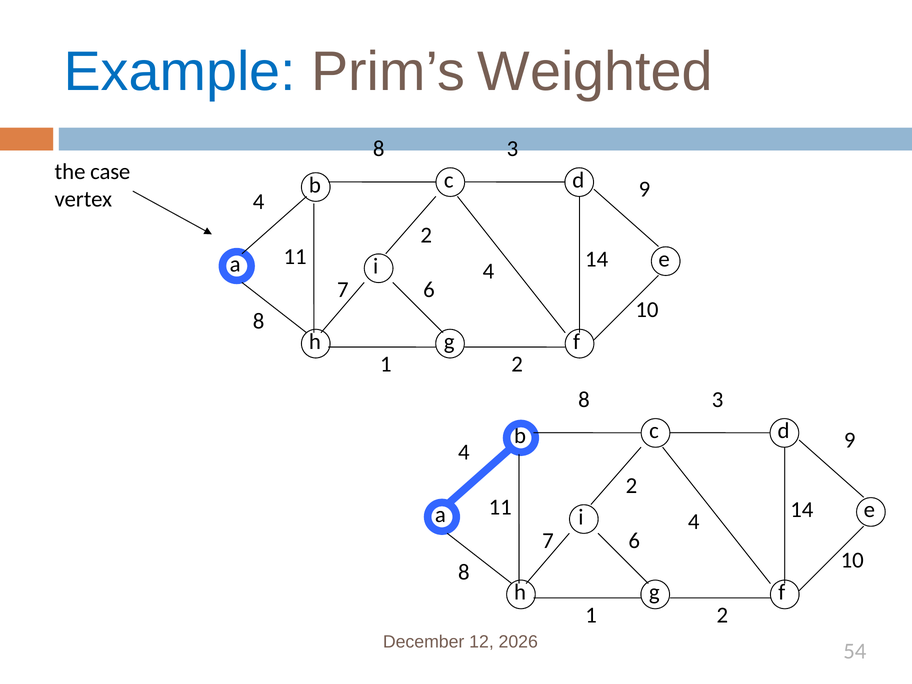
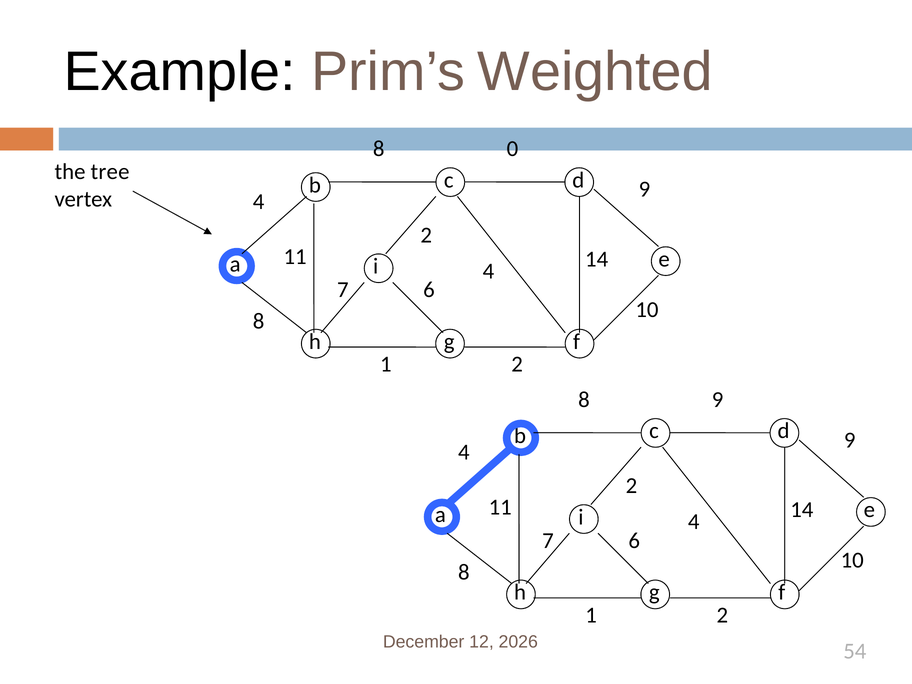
Example colour: blue -> black
3 at (512, 149): 3 -> 0
case: case -> tree
3 at (718, 400): 3 -> 9
